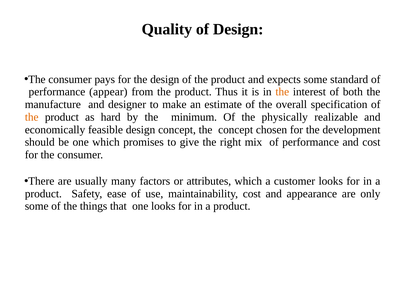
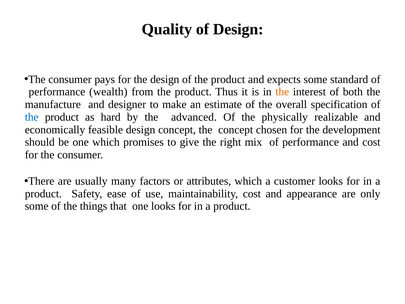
appear: appear -> wealth
the at (32, 117) colour: orange -> blue
minimum: minimum -> advanced
